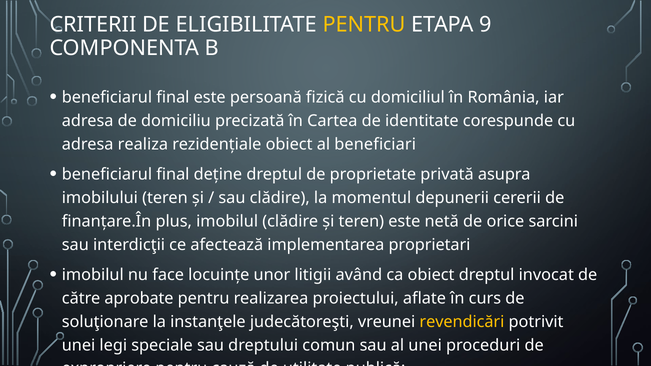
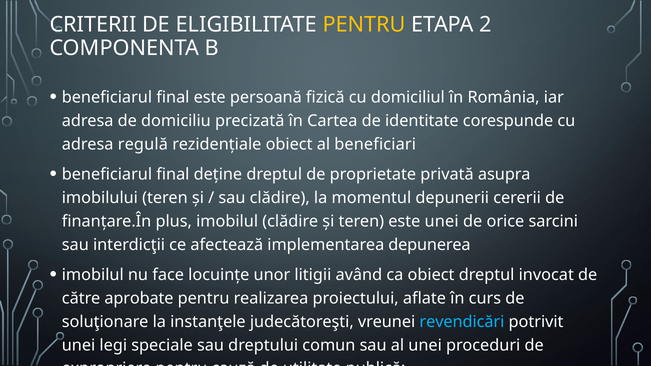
9: 9 -> 2
realiza: realiza -> regulă
este netă: netă -> unei
proprietari: proprietari -> depunerea
revendicări colour: yellow -> light blue
